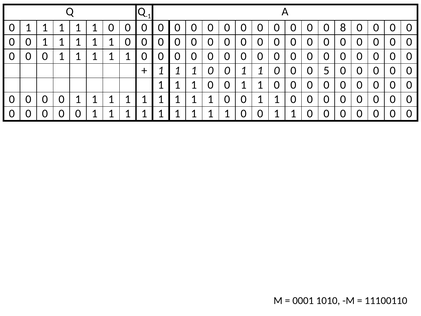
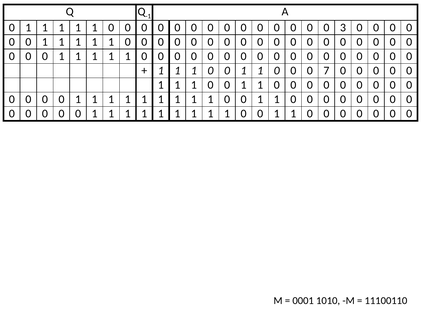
8: 8 -> 3
5: 5 -> 7
